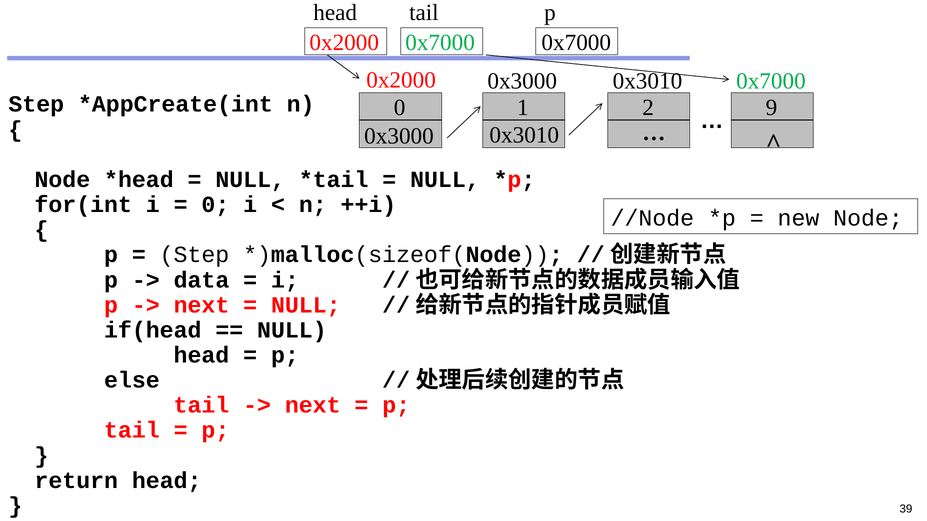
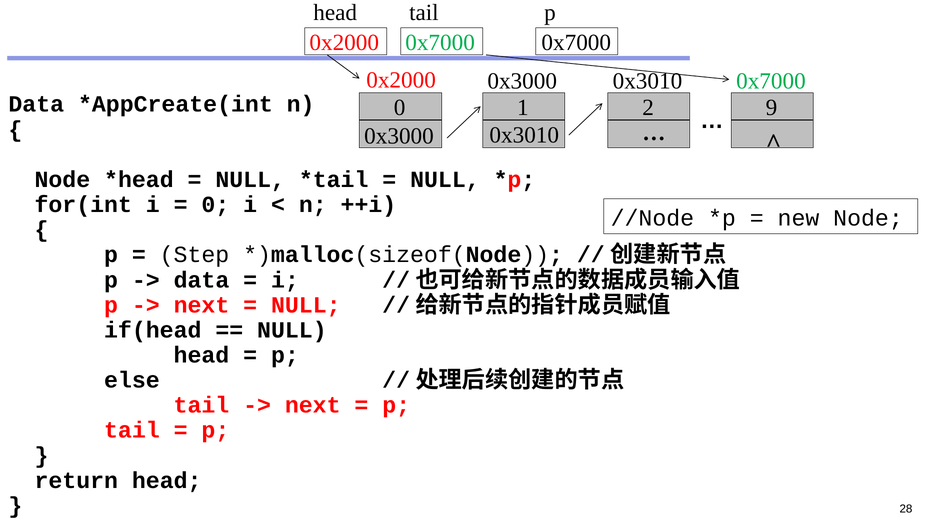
Step at (36, 104): Step -> Data
39: 39 -> 28
